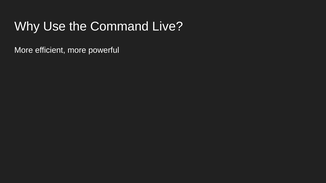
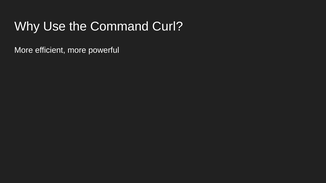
Live: Live -> Curl
